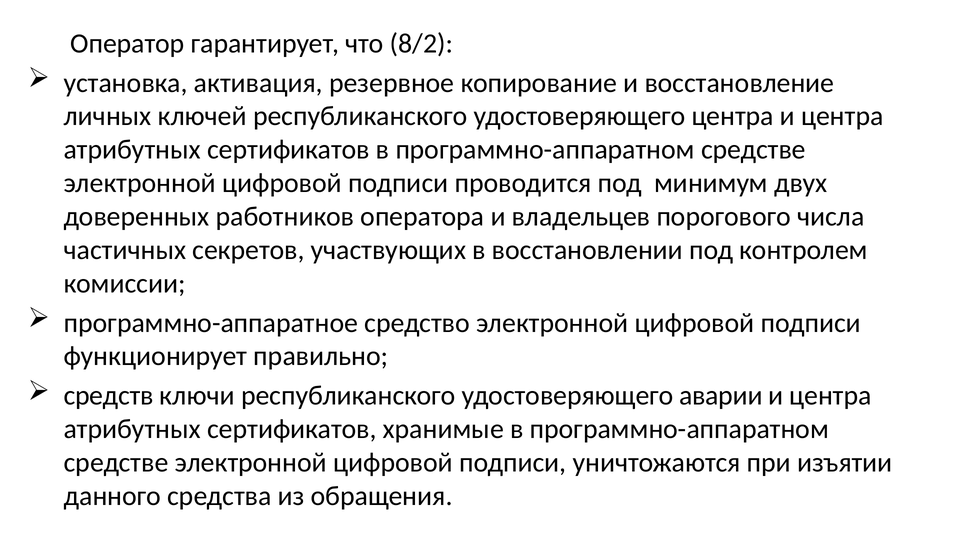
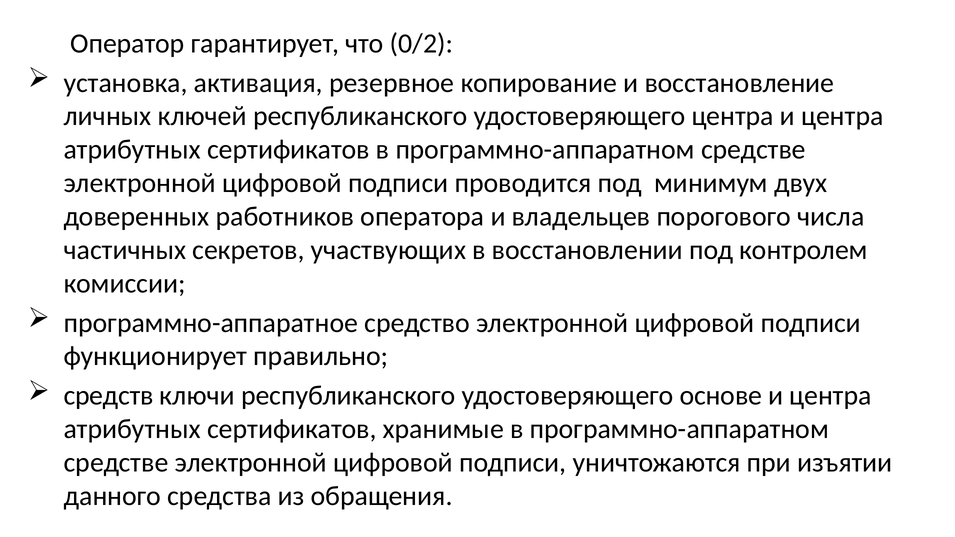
8/2: 8/2 -> 0/2
аварии: аварии -> основе
